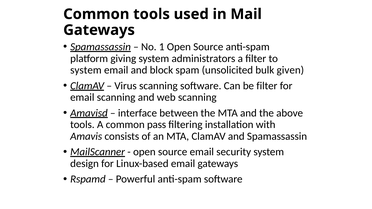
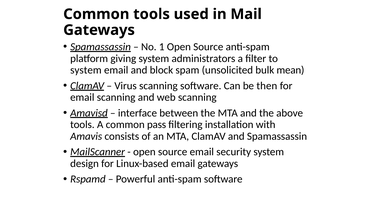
given: given -> mean
be filter: filter -> then
